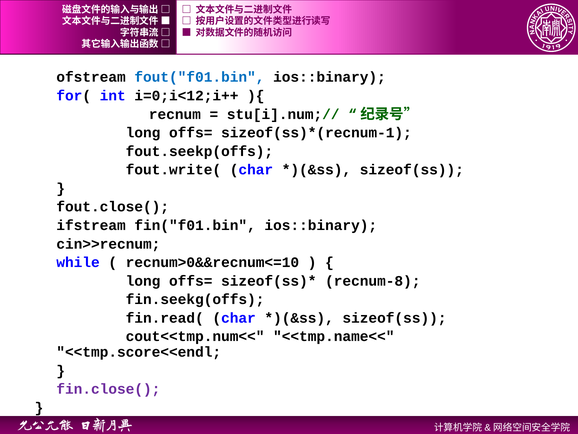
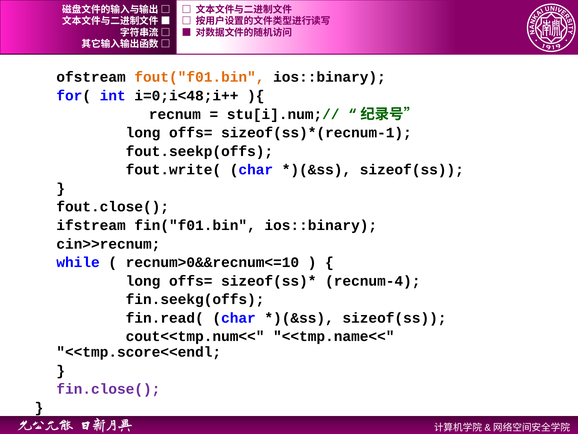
fout("f01.bin colour: blue -> orange
i=0;i<12;i++: i=0;i<12;i++ -> i=0;i<48;i++
recnum-8: recnum-8 -> recnum-4
